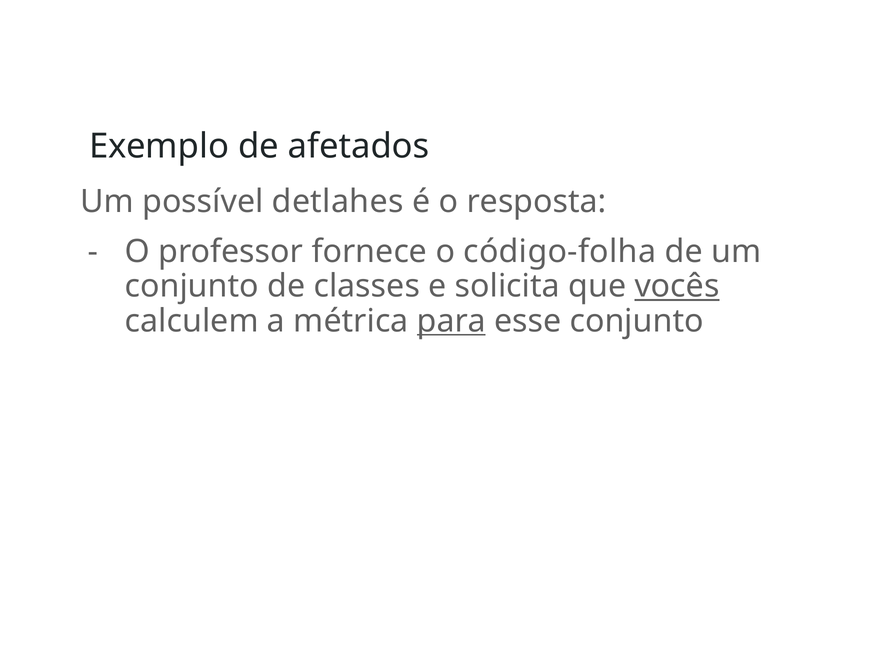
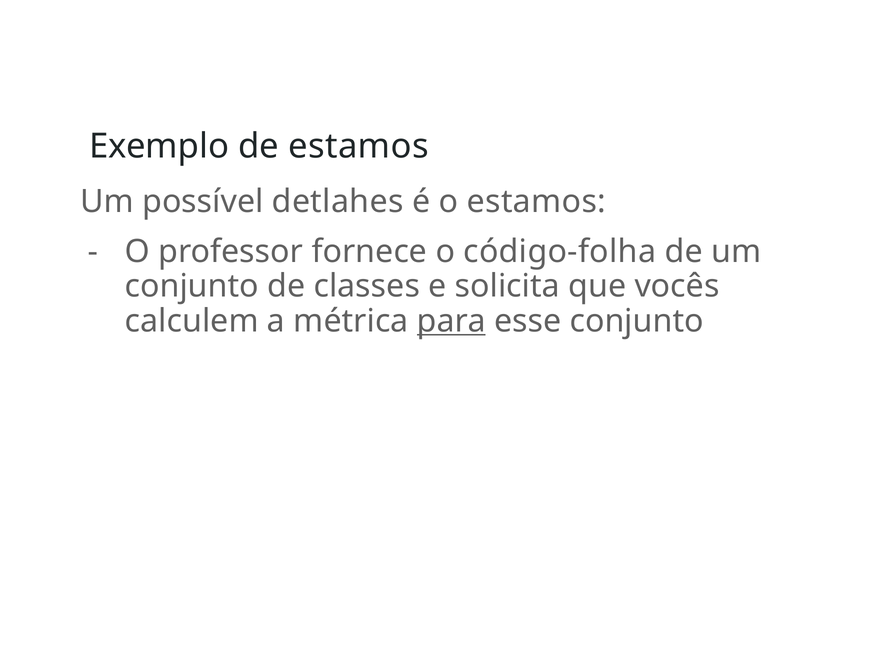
de afetados: afetados -> estamos
o resposta: resposta -> estamos
vocês underline: present -> none
